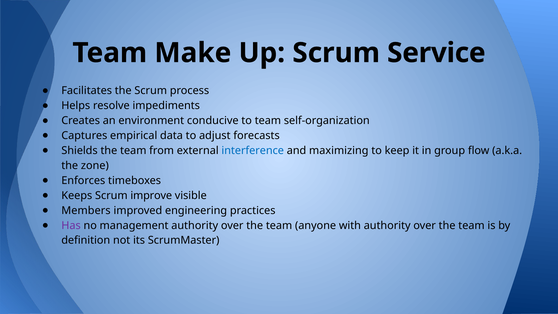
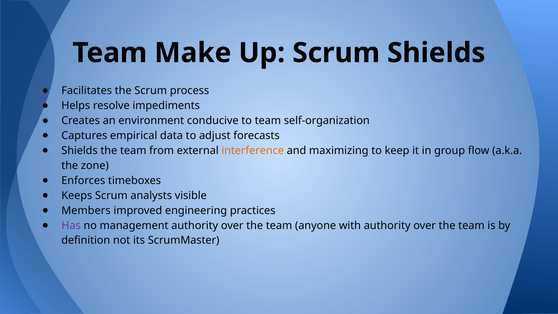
Scrum Service: Service -> Shields
interference colour: blue -> orange
improve: improve -> analysts
